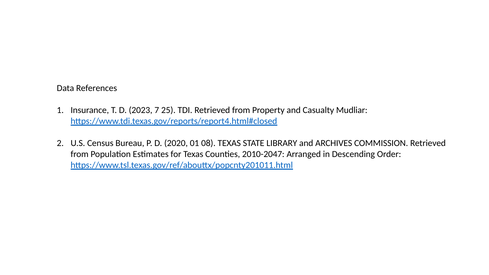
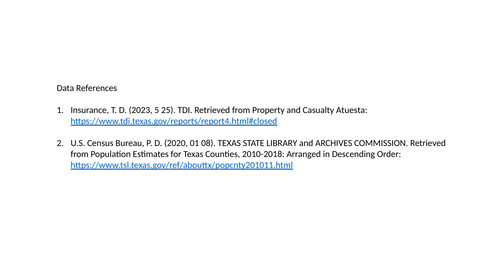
7: 7 -> 5
Mudliar: Mudliar -> Atuesta
2010-2047: 2010-2047 -> 2010-2018
